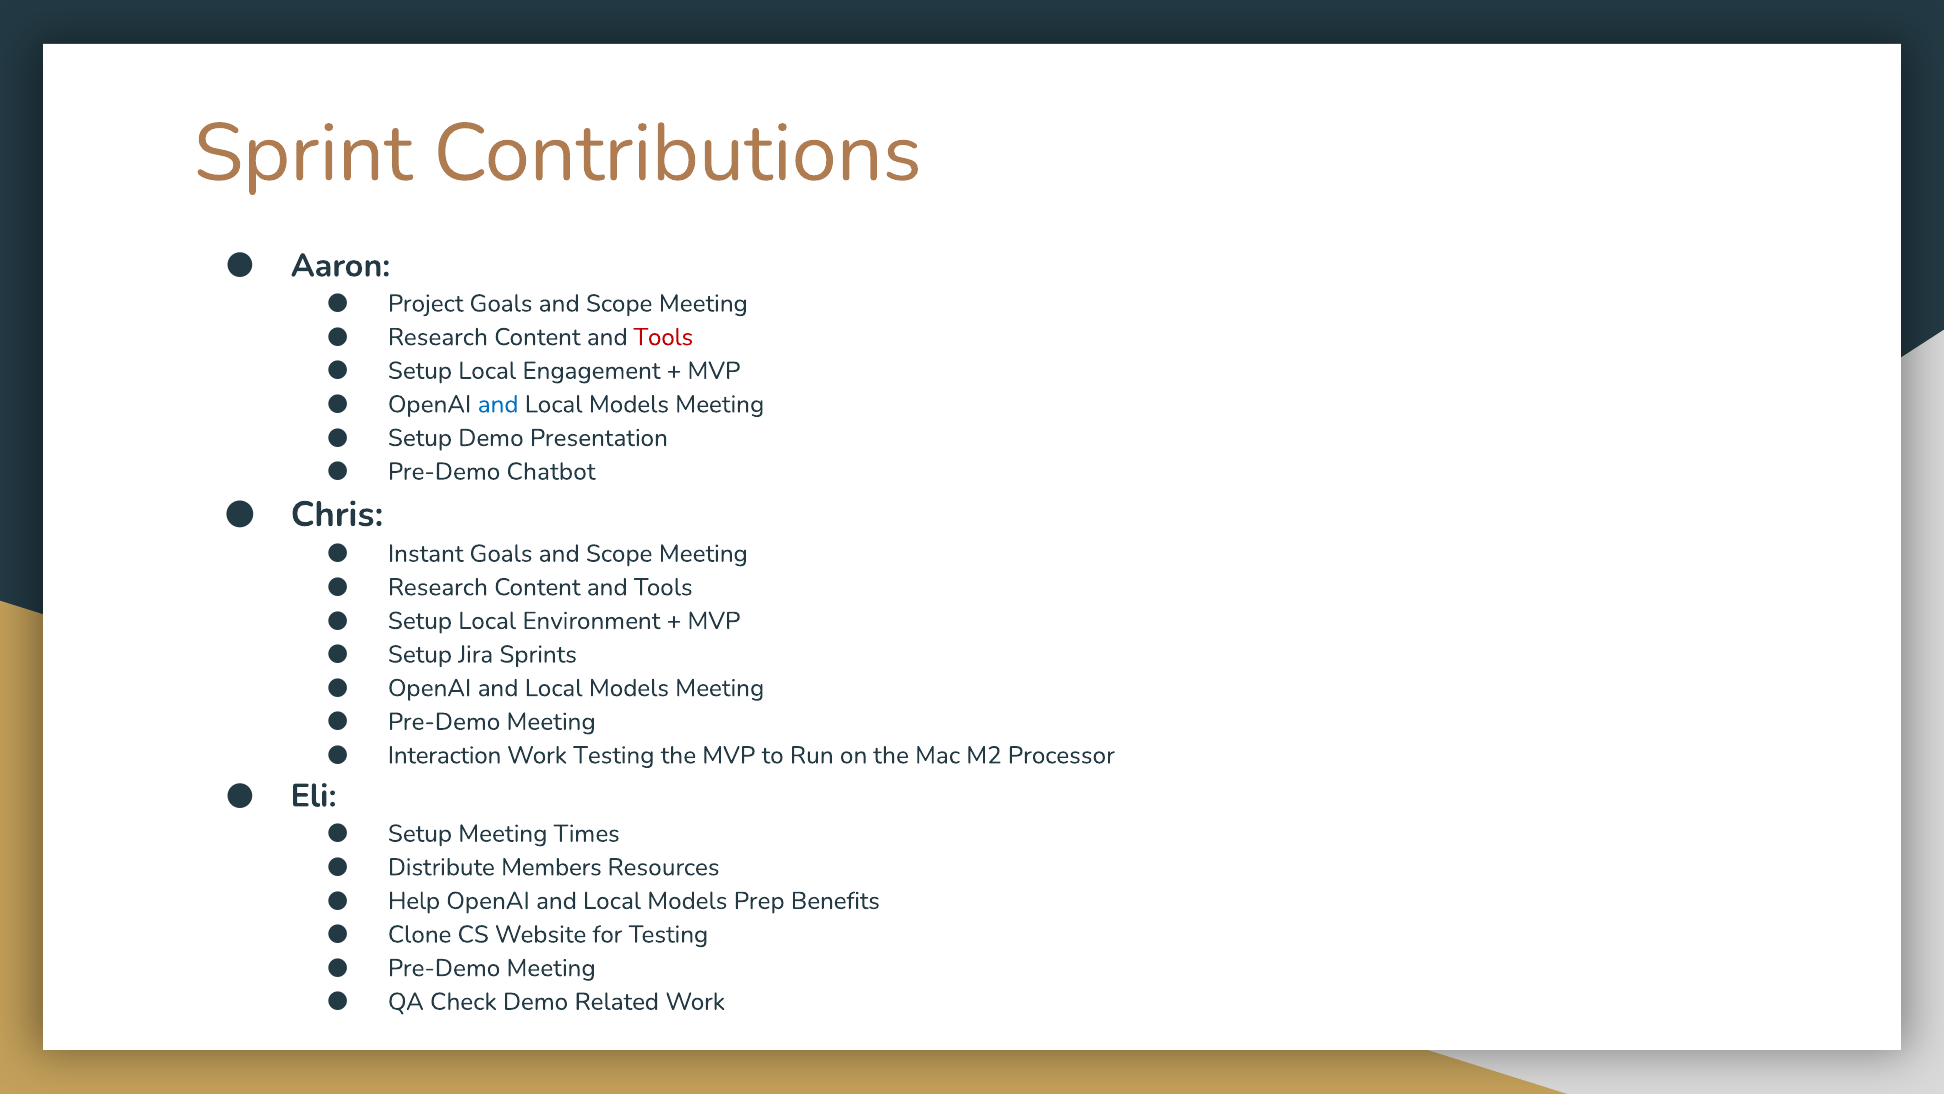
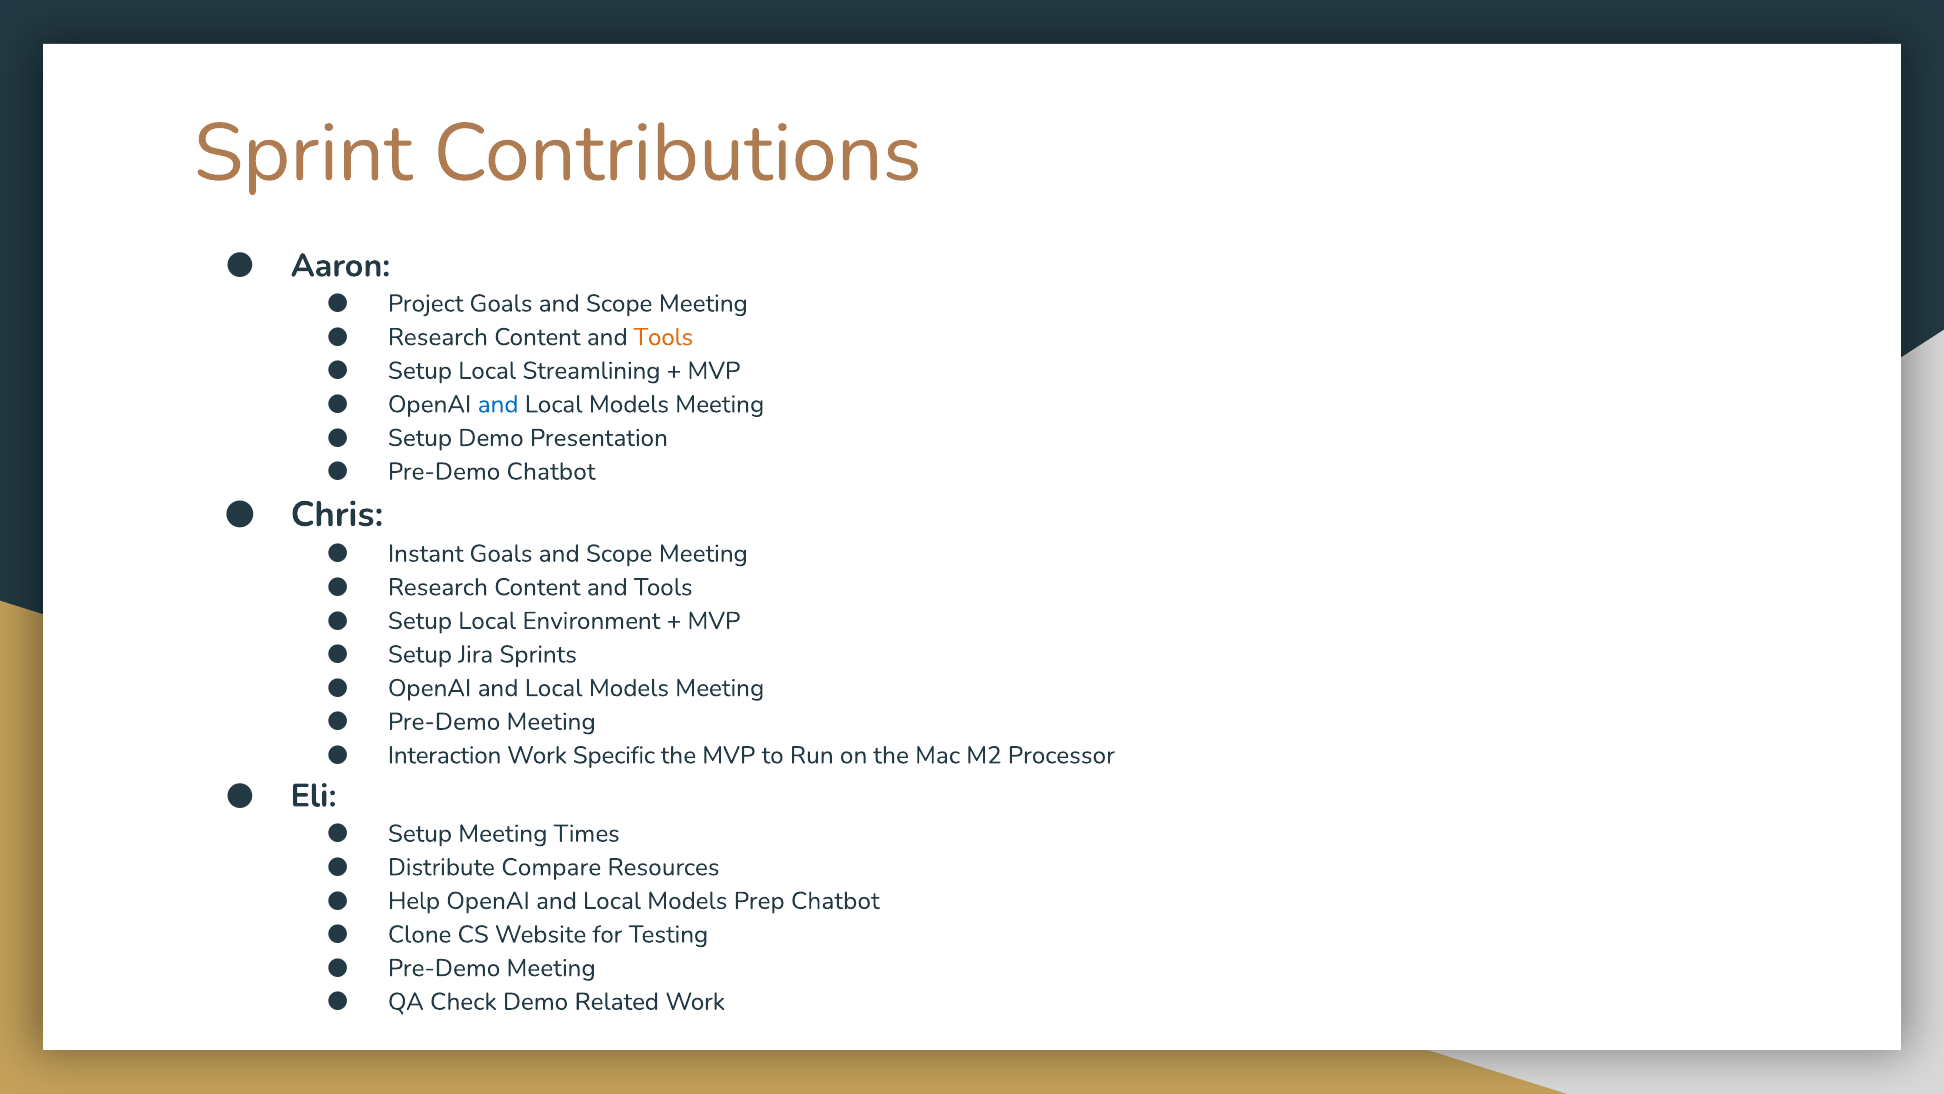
Tools at (663, 337) colour: red -> orange
Engagement: Engagement -> Streamlining
Work Testing: Testing -> Specific
Members: Members -> Compare
Prep Benefits: Benefits -> Chatbot
